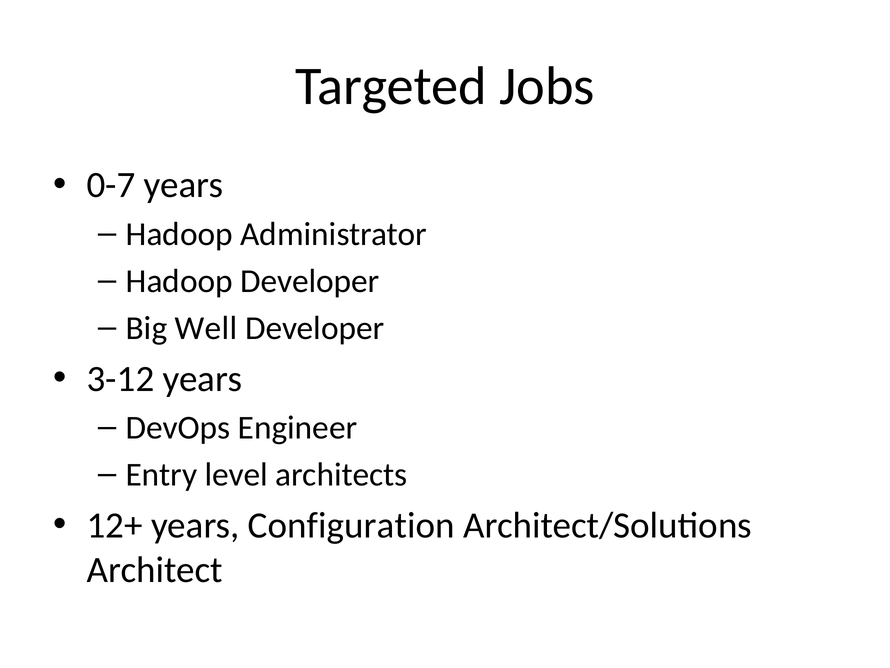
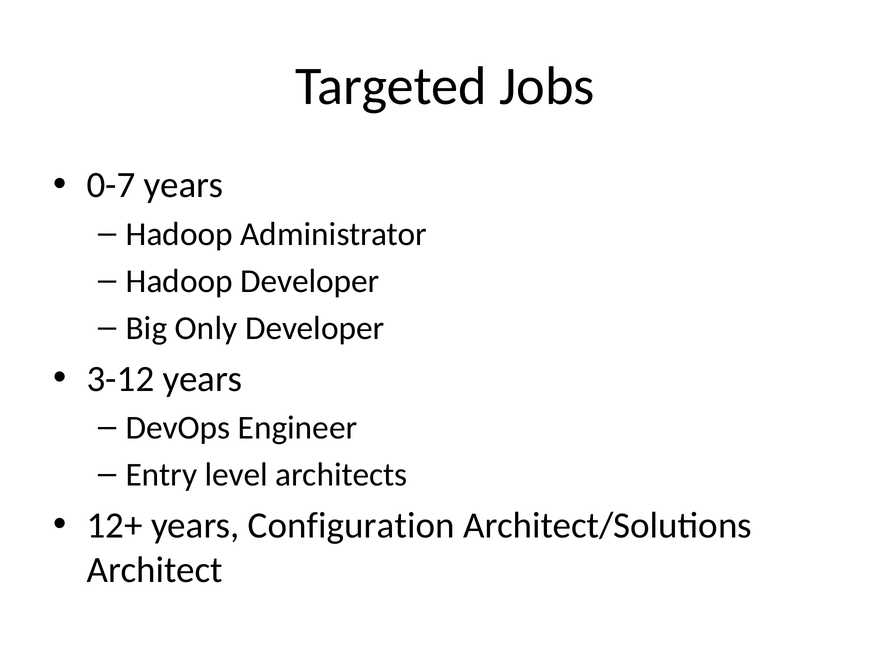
Well: Well -> Only
